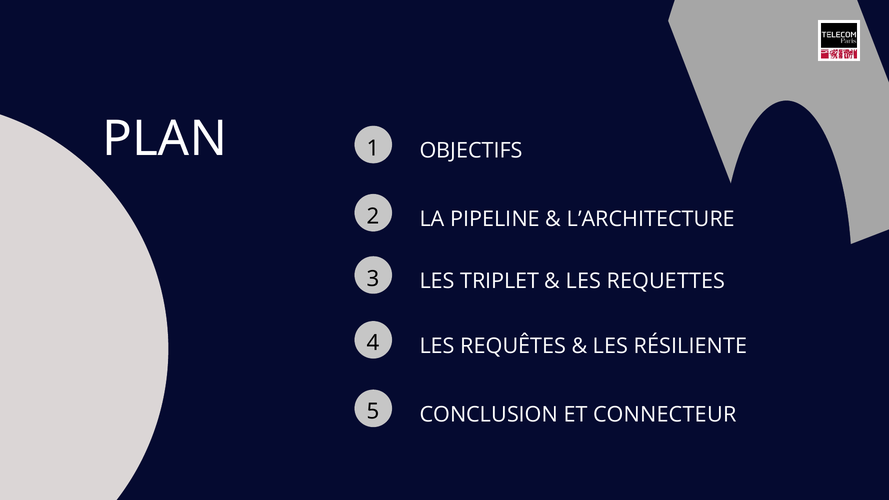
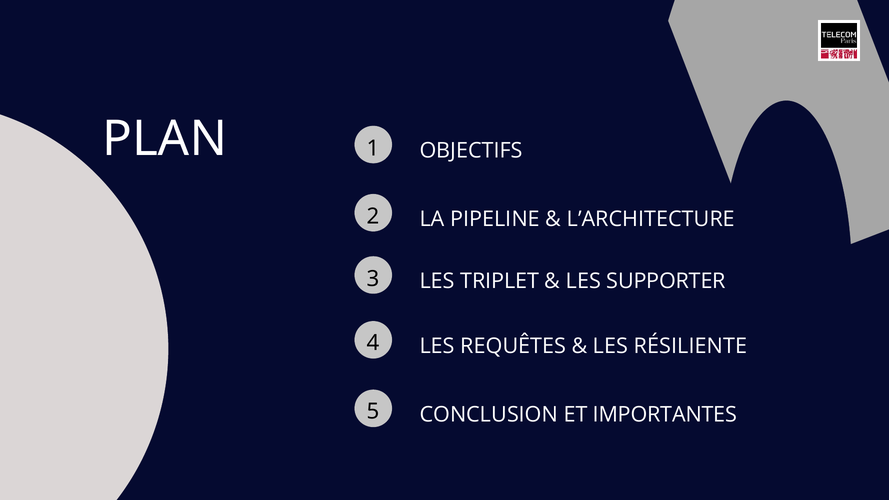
REQUETTES: REQUETTES -> SUPPORTER
CONNECTEUR: CONNECTEUR -> IMPORTANTES
